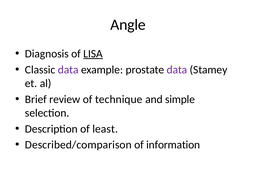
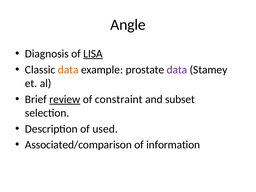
data at (68, 70) colour: purple -> orange
review underline: none -> present
technique: technique -> constraint
simple: simple -> subset
least: least -> used
Described/comparison: Described/comparison -> Associated/comparison
